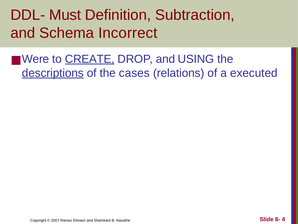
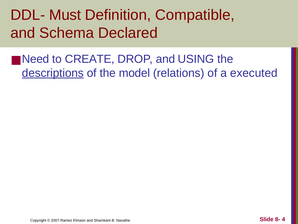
Subtraction: Subtraction -> Compatible
Incorrect: Incorrect -> Declared
Were: Were -> Need
CREATE underline: present -> none
cases: cases -> model
